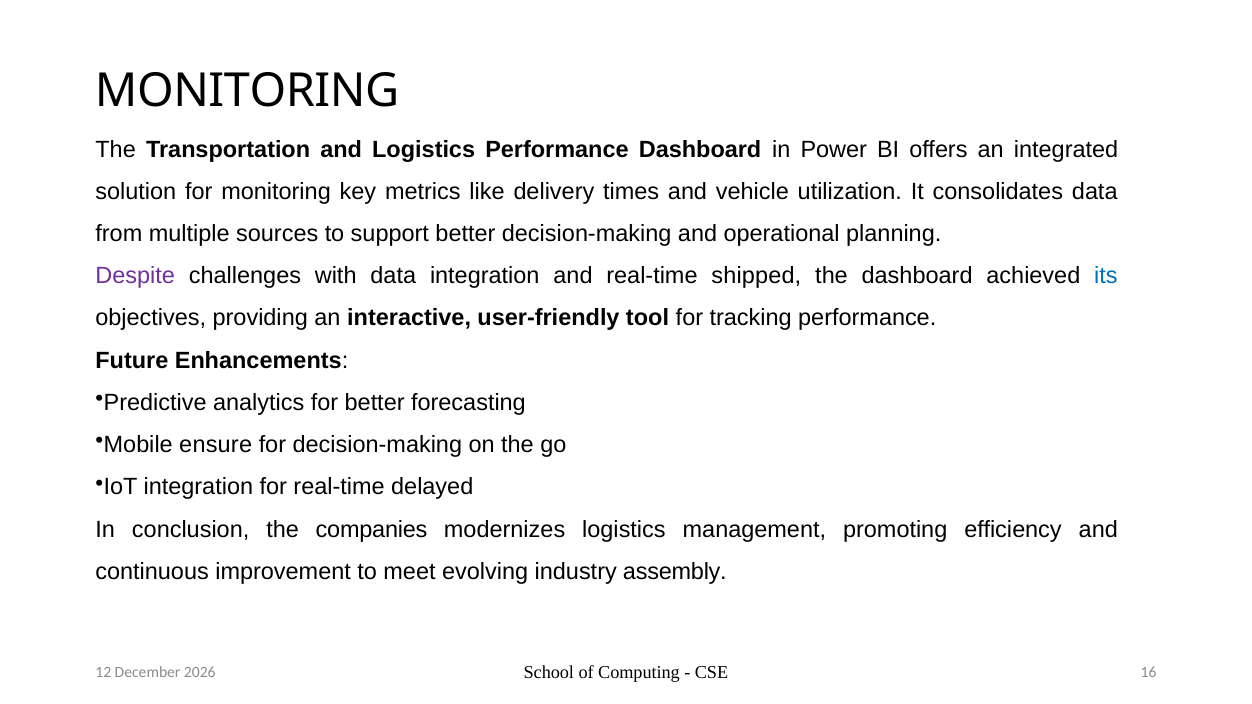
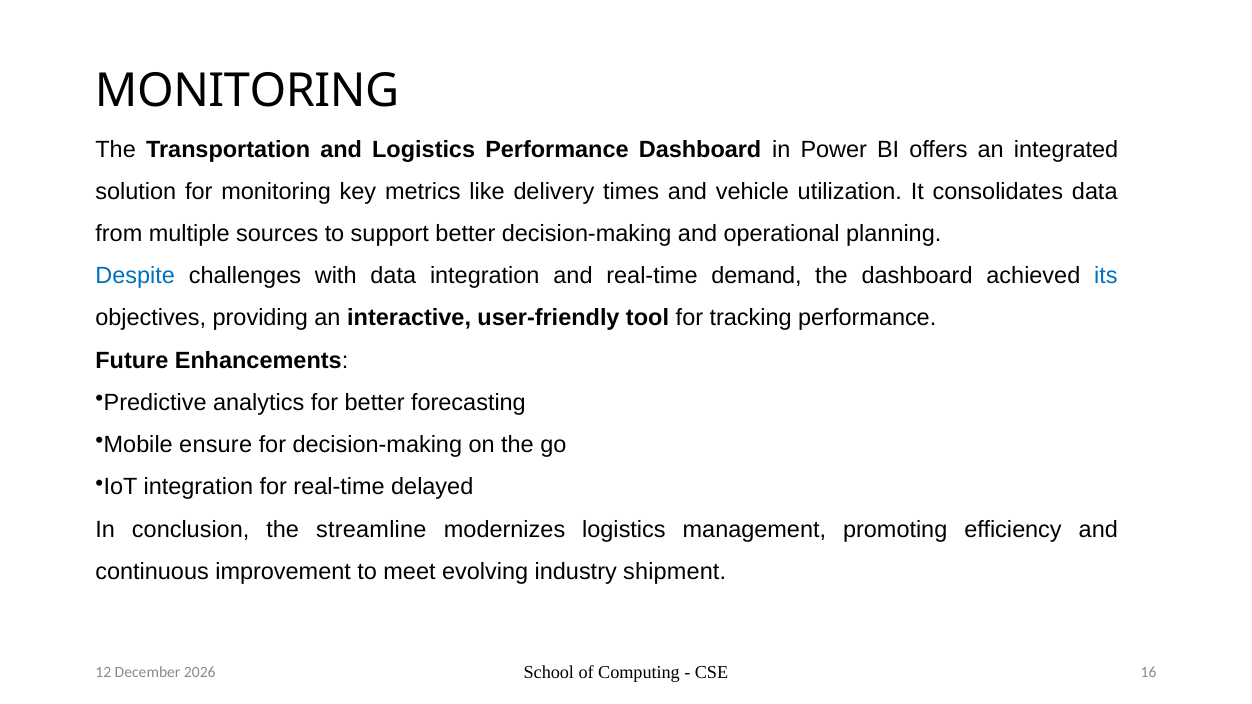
Despite colour: purple -> blue
shipped: shipped -> demand
companies: companies -> streamline
assembly: assembly -> shipment
